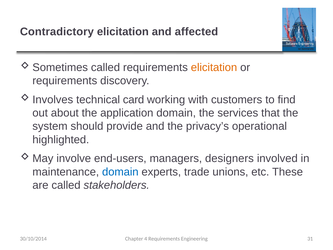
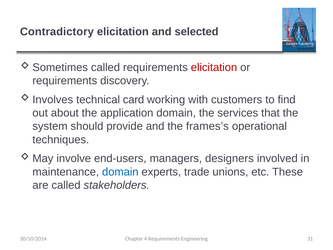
affected: affected -> selected
elicitation at (214, 67) colour: orange -> red
privacy’s: privacy’s -> frames’s
highlighted: highlighted -> techniques
